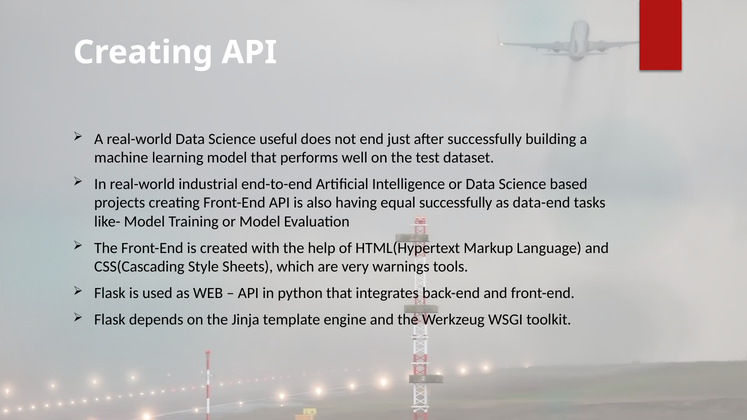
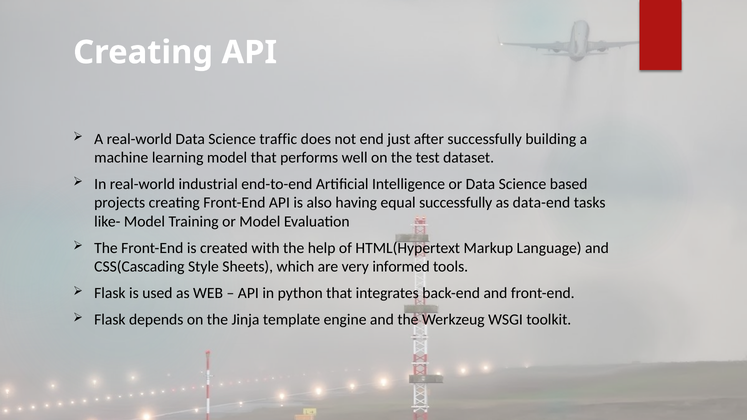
useful: useful -> traffic
warnings: warnings -> informed
